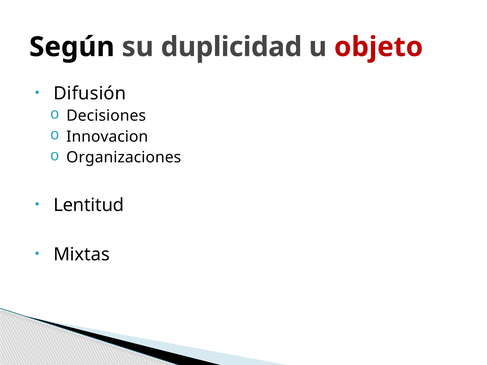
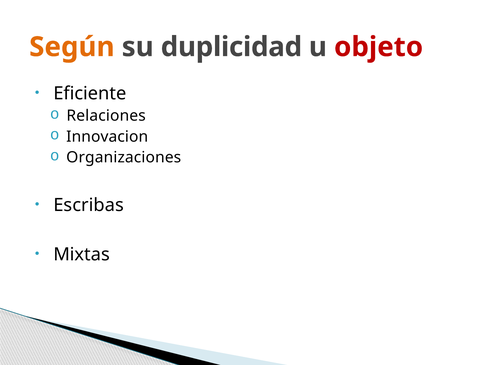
Según colour: black -> orange
Difusión: Difusión -> Eficiente
Decisiones: Decisiones -> Relaciones
Lentitud: Lentitud -> Escribas
